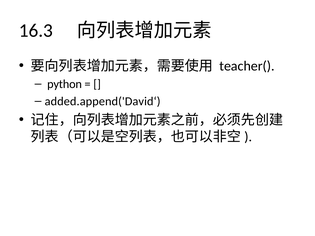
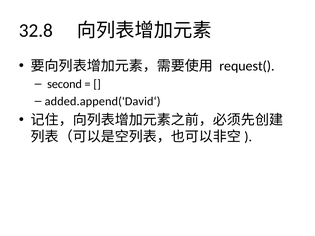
16.3: 16.3 -> 32.8
teacher(: teacher( -> request(
python: python -> second
